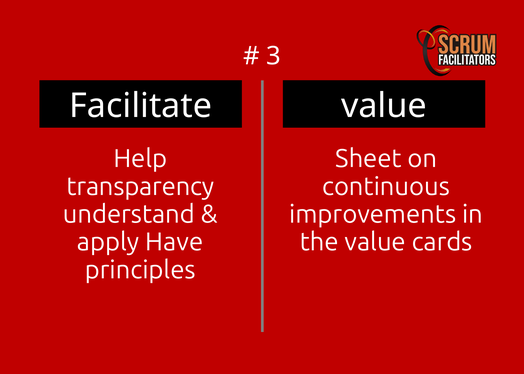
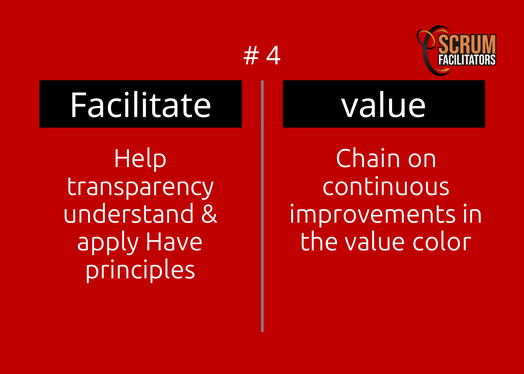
3: 3 -> 4
Sheet: Sheet -> Chain
cards: cards -> color
